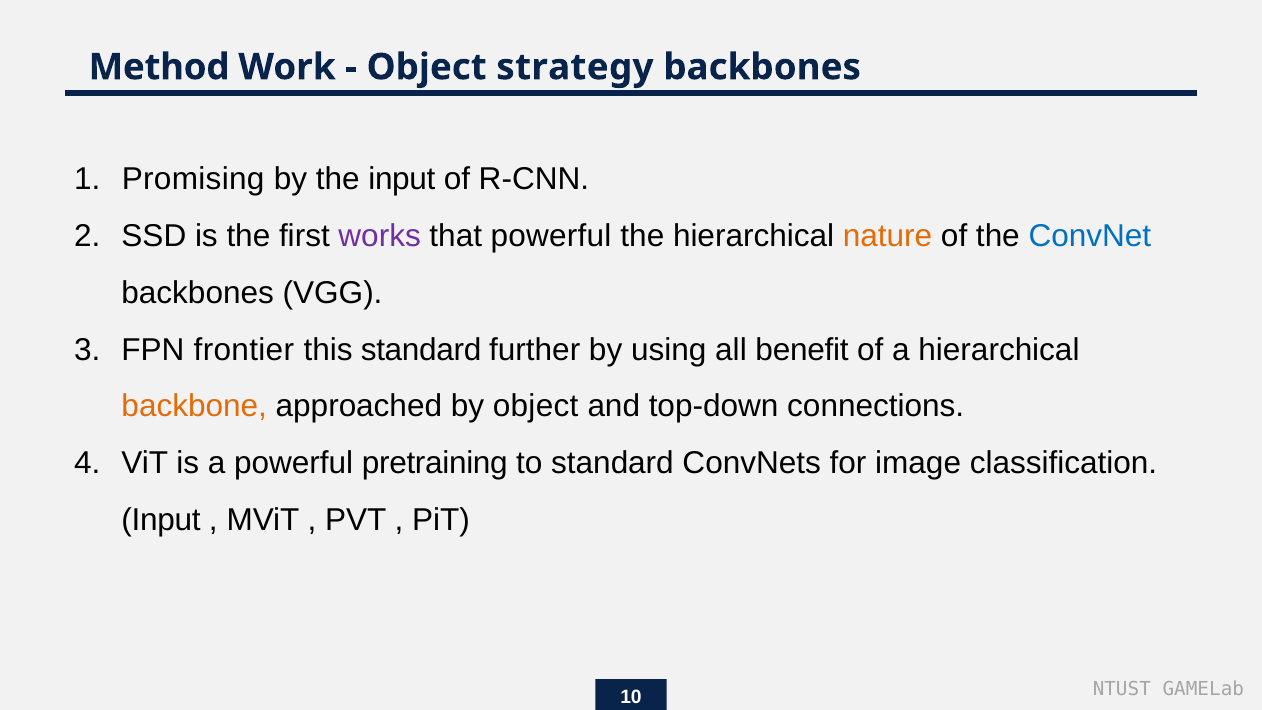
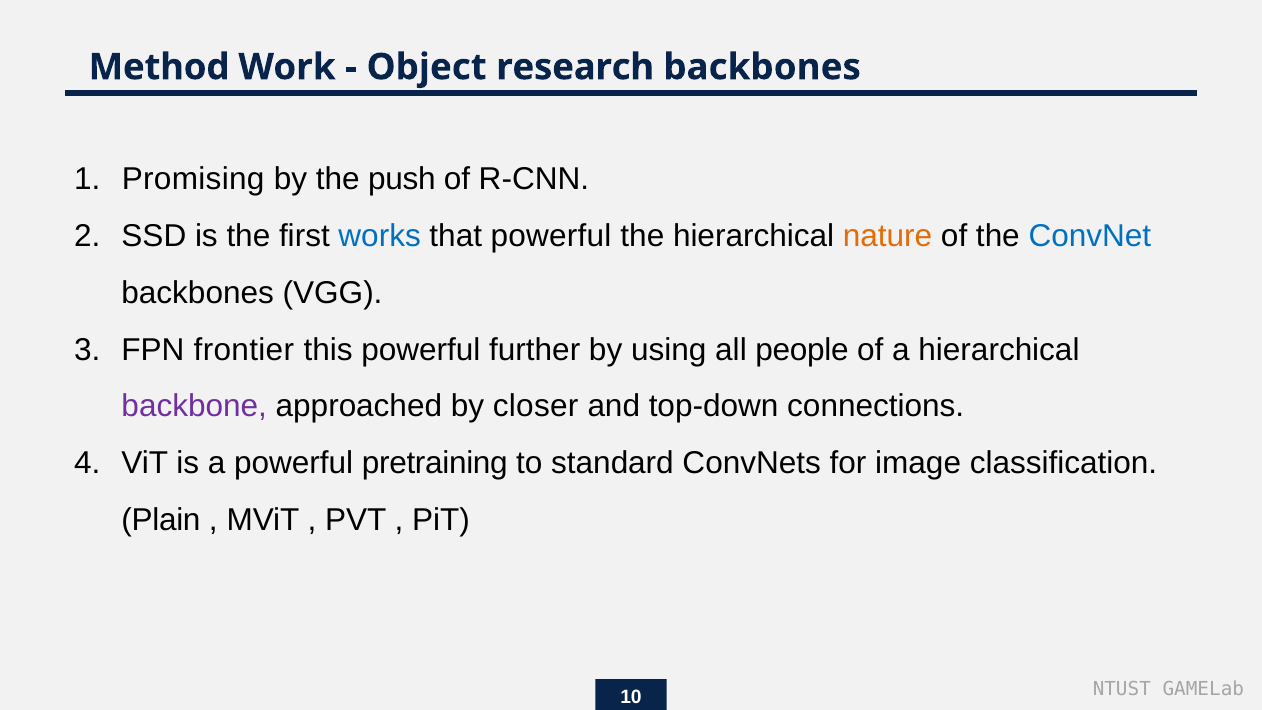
strategy: strategy -> research
the input: input -> push
works colour: purple -> blue
this standard: standard -> powerful
benefit: benefit -> people
backbone colour: orange -> purple
by object: object -> closer
Input at (161, 520): Input -> Plain
